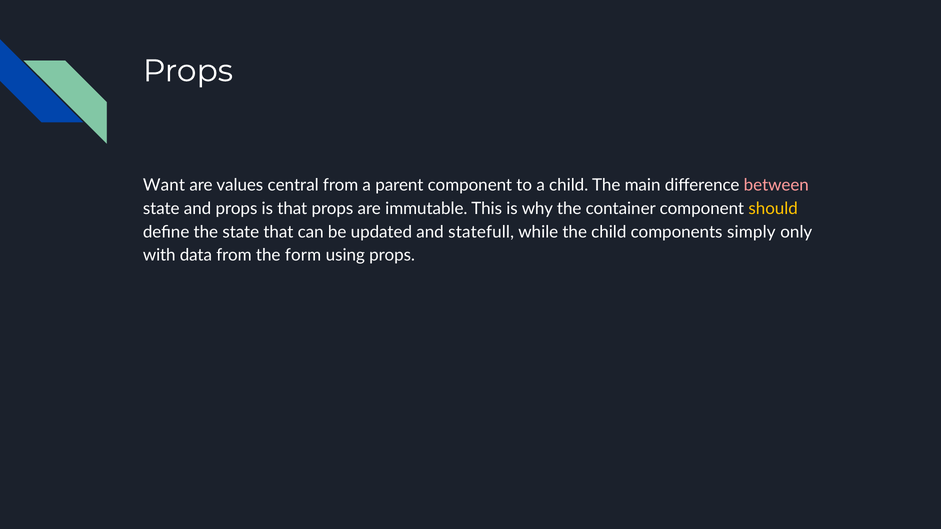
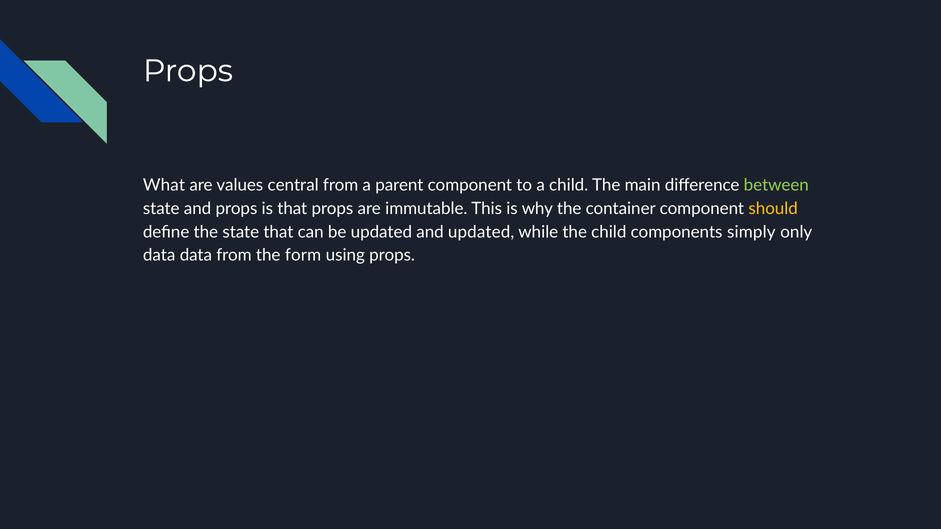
Want: Want -> What
between colour: pink -> light green
and statefull: statefull -> updated
with at (159, 255): with -> data
